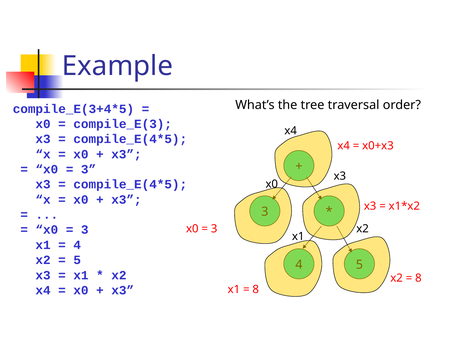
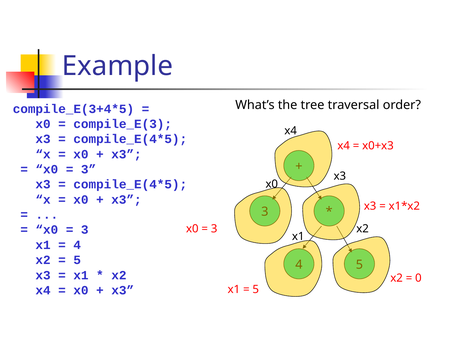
8 at (418, 278): 8 -> 0
8 at (256, 290): 8 -> 5
